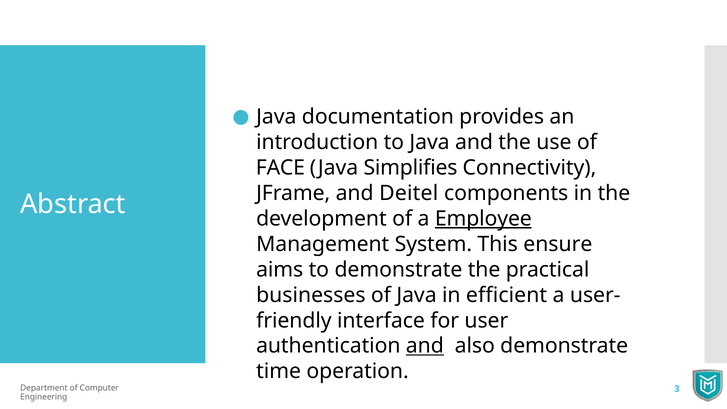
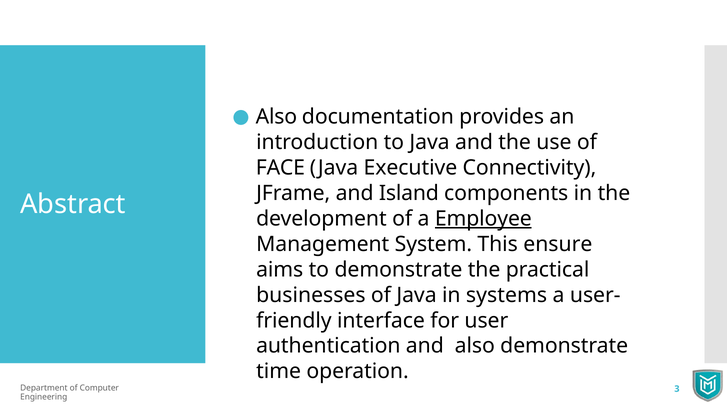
Java at (276, 117): Java -> Also
Simplifies: Simplifies -> Executive
Deitel: Deitel -> Island
efficient: efficient -> systems
and at (425, 346) underline: present -> none
